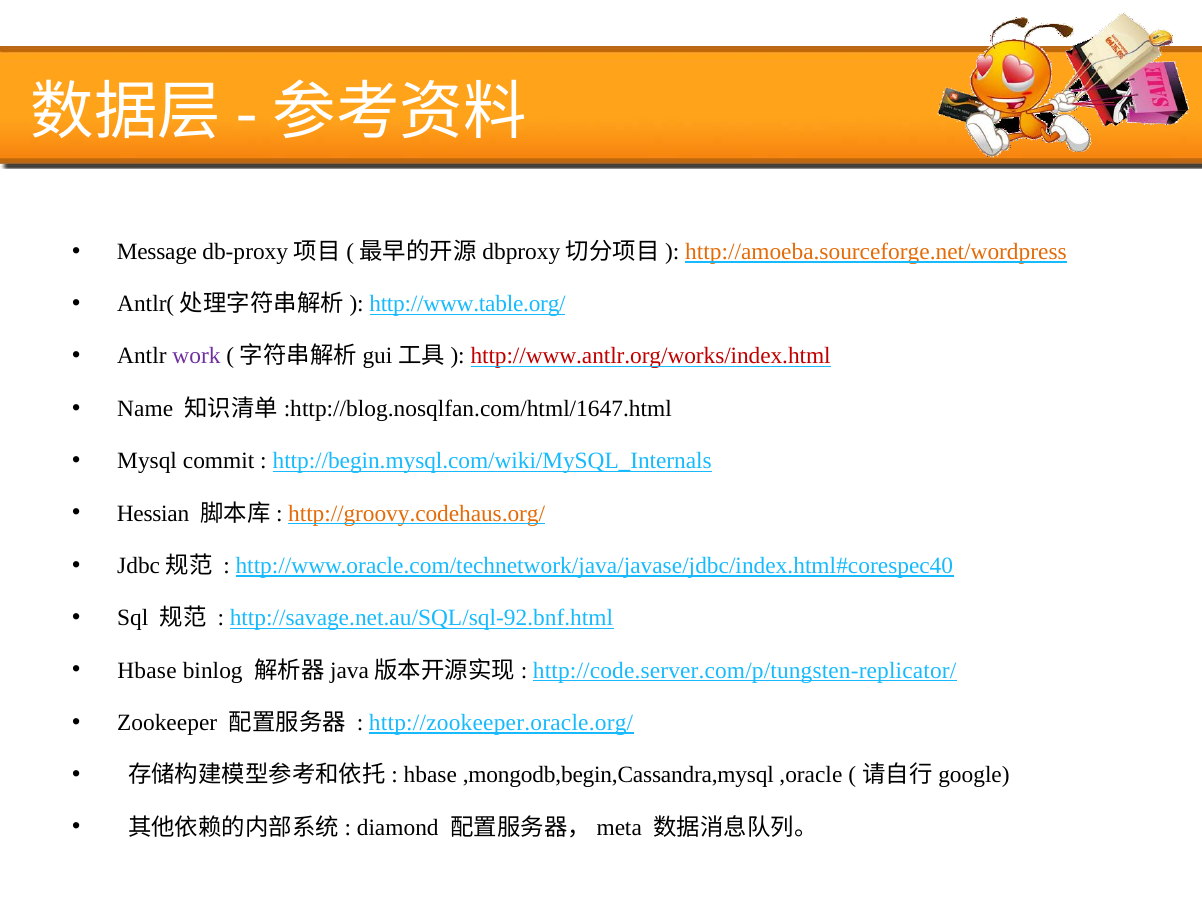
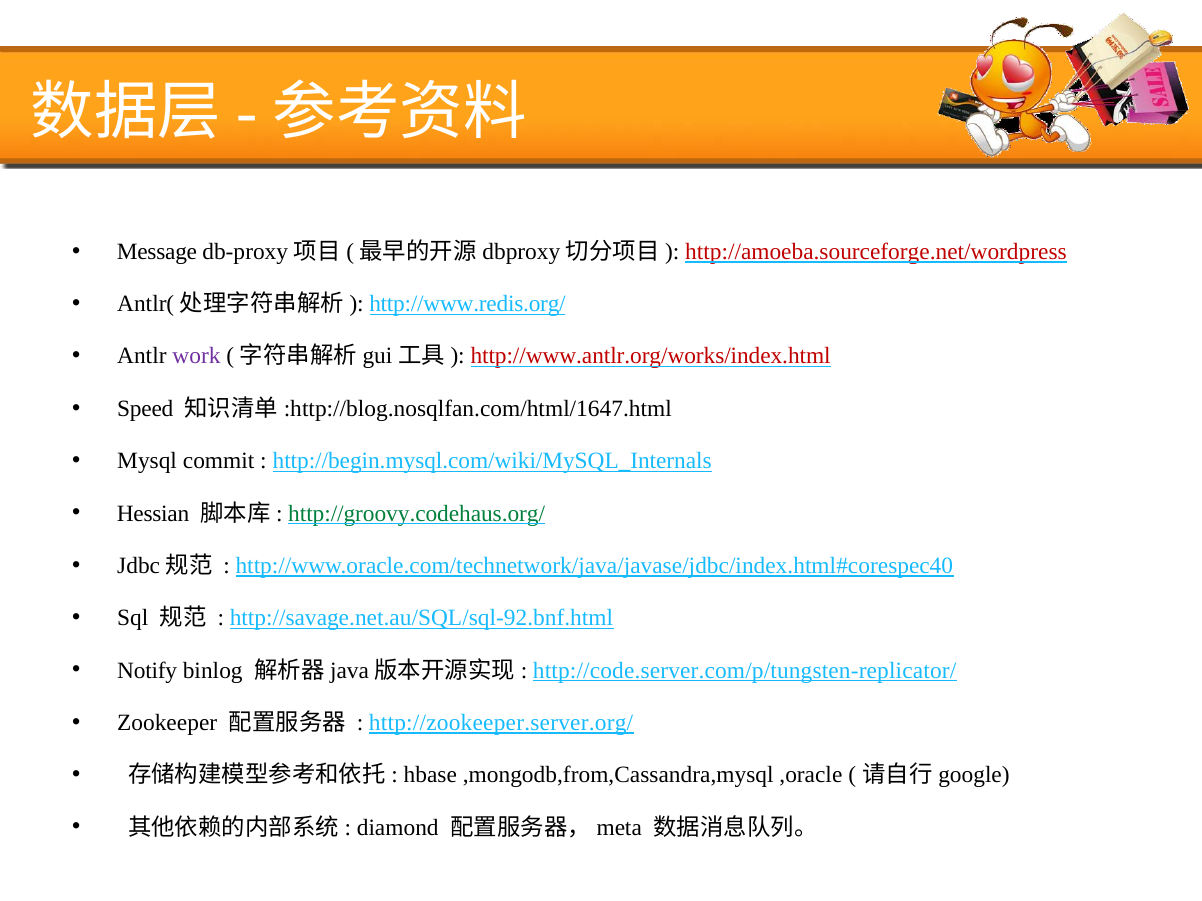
http://amoeba.sourceforge.net/wordpress colour: orange -> red
http://www.table.org/: http://www.table.org/ -> http://www.redis.org/
Name: Name -> Speed
http://groovy.codehaus.org/ colour: orange -> green
Hbase at (147, 671): Hbase -> Notify
http://zookeeper.oracle.org/: http://zookeeper.oracle.org/ -> http://zookeeper.server.org/
,mongodb,begin,Cassandra,mysql: ,mongodb,begin,Cassandra,mysql -> ,mongodb,from,Cassandra,mysql
